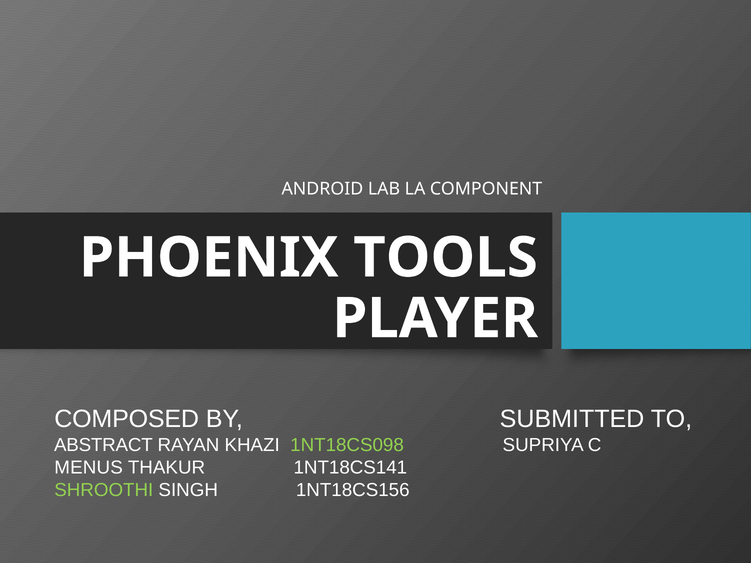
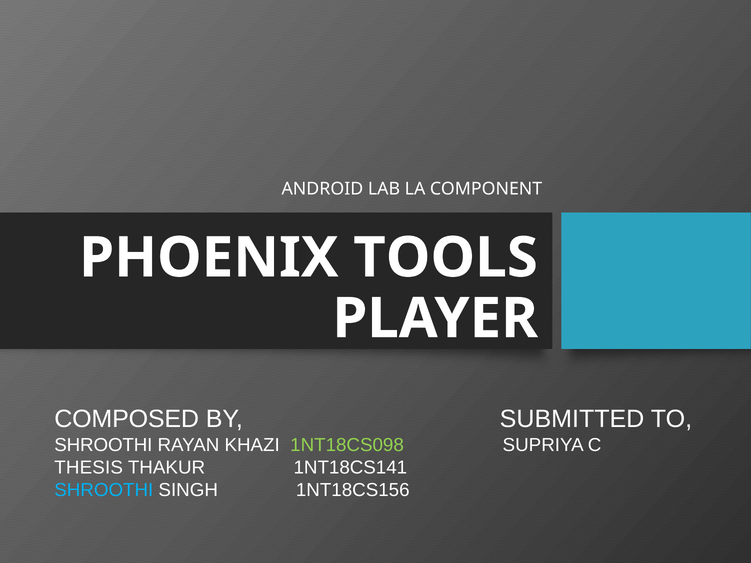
ABSTRACT at (103, 445): ABSTRACT -> SHROOTHI
MENUS: MENUS -> THESIS
SHROOTHI at (104, 490) colour: light green -> light blue
